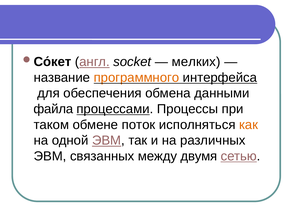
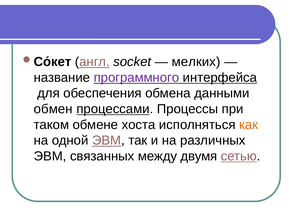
программного colour: orange -> purple
файла: файла -> обмен
поток: поток -> хоста
